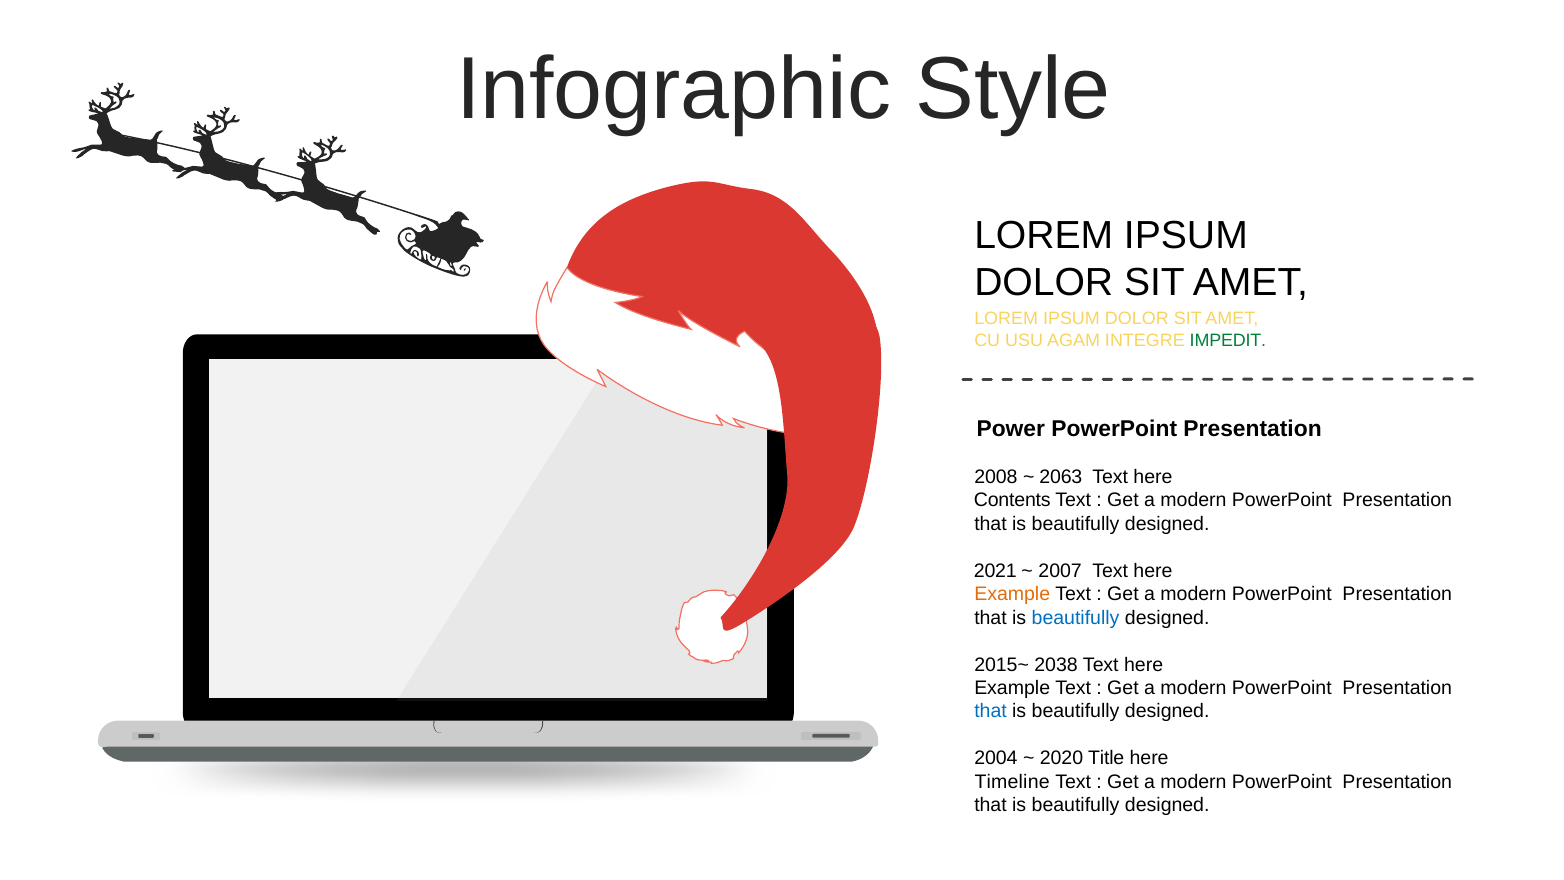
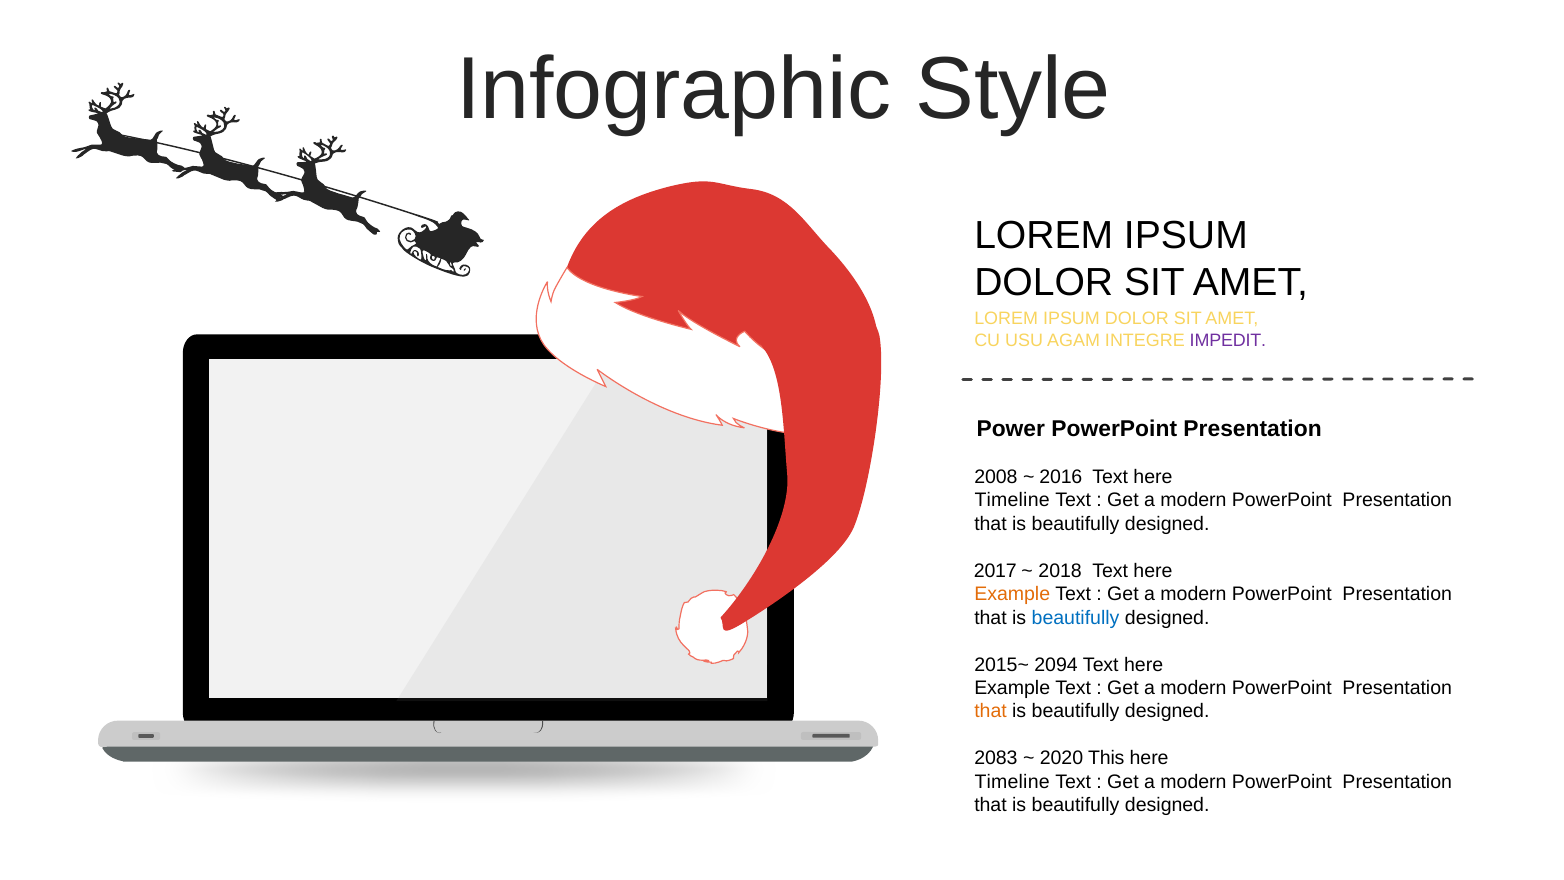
IMPEDIT colour: green -> purple
2063: 2063 -> 2016
Contents at (1012, 500): Contents -> Timeline
2021: 2021 -> 2017
2007: 2007 -> 2018
2038: 2038 -> 2094
that at (991, 711) colour: blue -> orange
2004: 2004 -> 2083
Title: Title -> This
